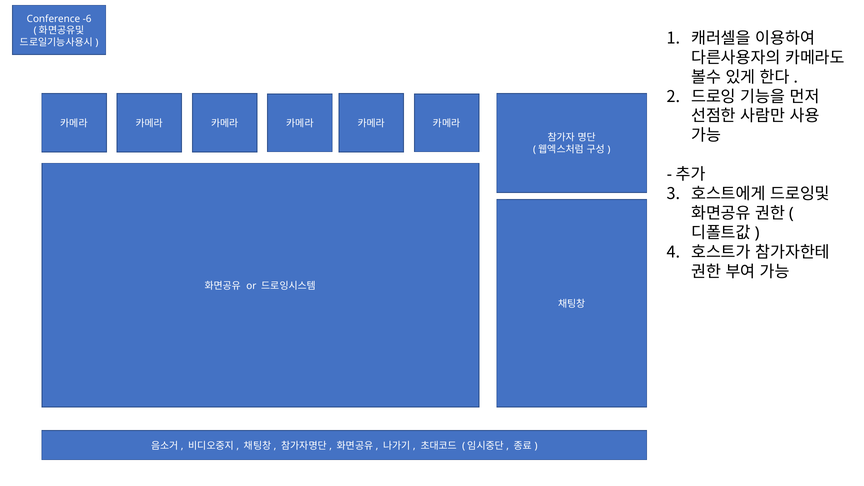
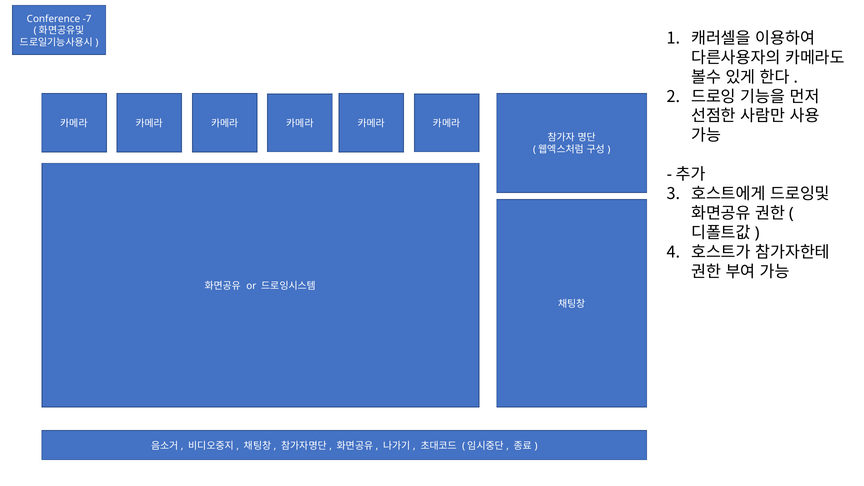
-6: -6 -> -7
